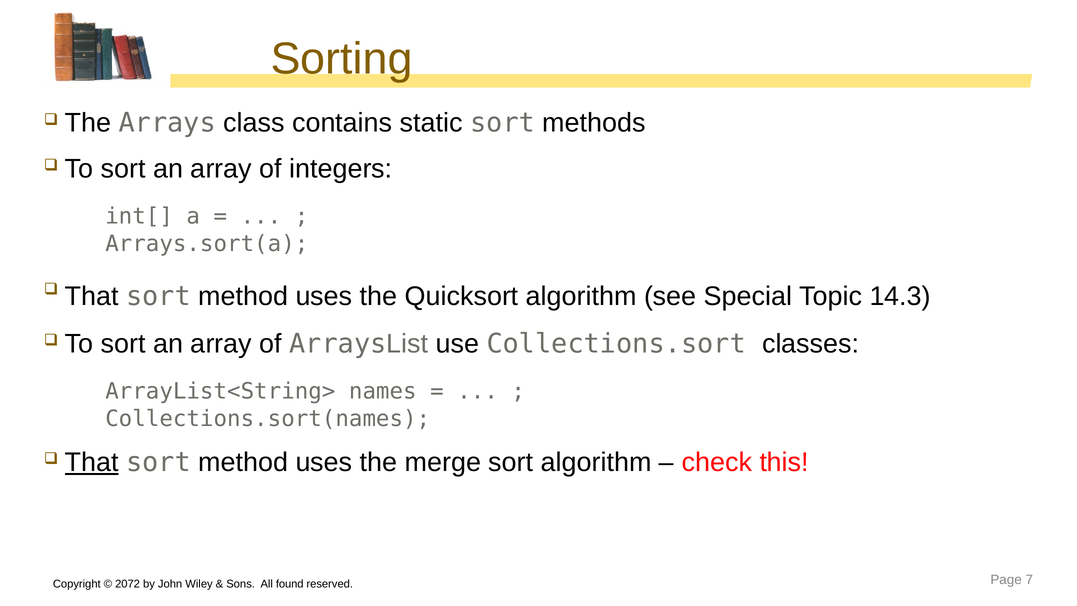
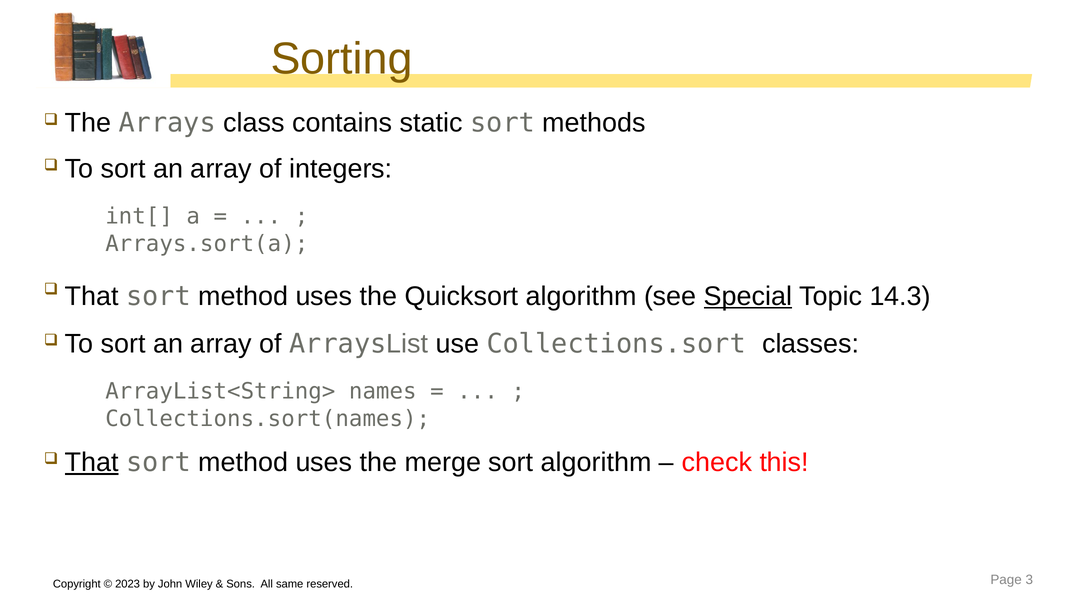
Special underline: none -> present
2072: 2072 -> 2023
found: found -> same
7: 7 -> 3
